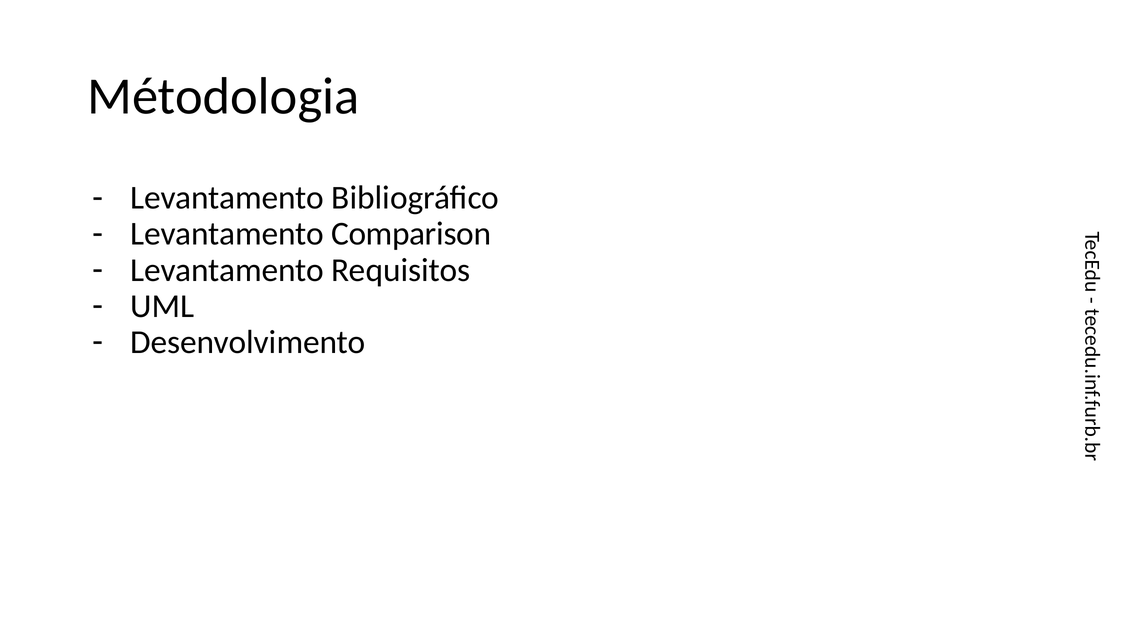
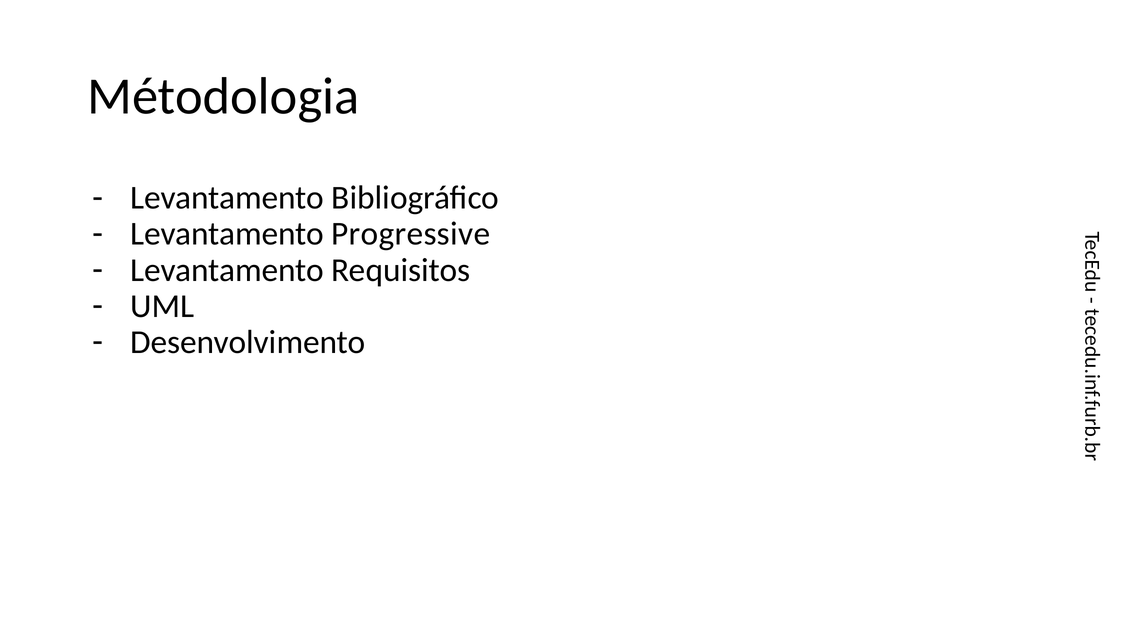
Comparison: Comparison -> Progressive
